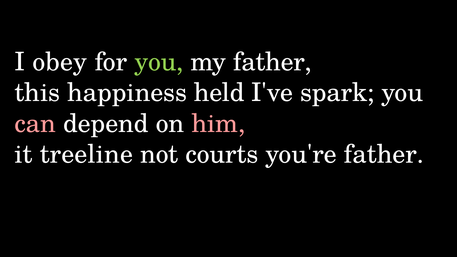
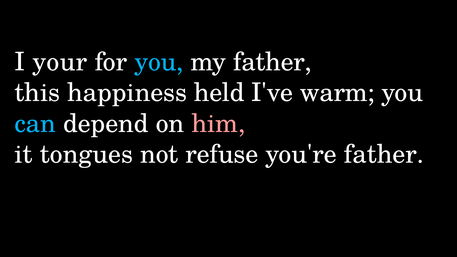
obey: obey -> your
you at (159, 62) colour: light green -> light blue
spark: spark -> warm
can colour: pink -> light blue
treeline: treeline -> tongues
courts: courts -> refuse
